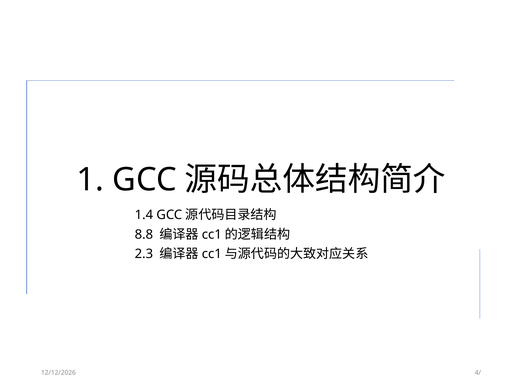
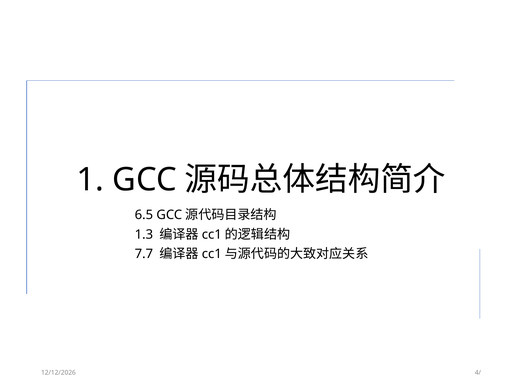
1.4: 1.4 -> 6.5
8.8: 8.8 -> 1.3
2.3: 2.3 -> 7.7
